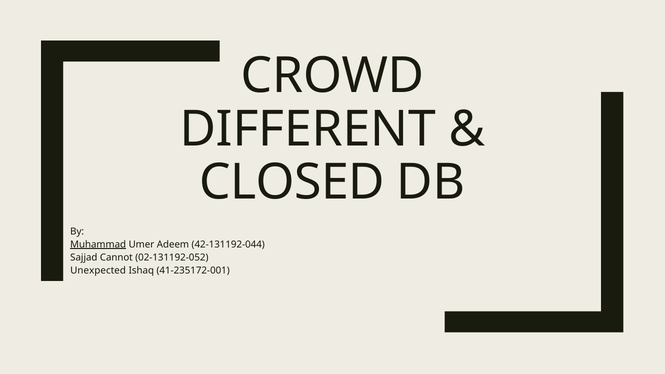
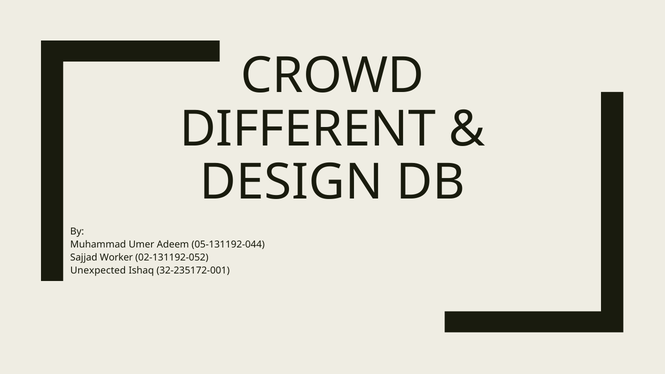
CLOSED: CLOSED -> DESIGN
Muhammad underline: present -> none
42-131192-044: 42-131192-044 -> 05-131192-044
Cannot: Cannot -> Worker
41-235172-001: 41-235172-001 -> 32-235172-001
